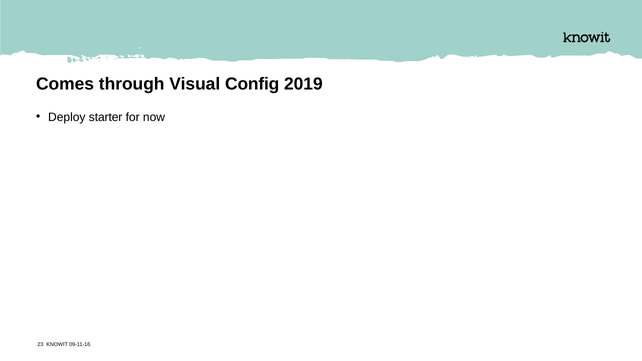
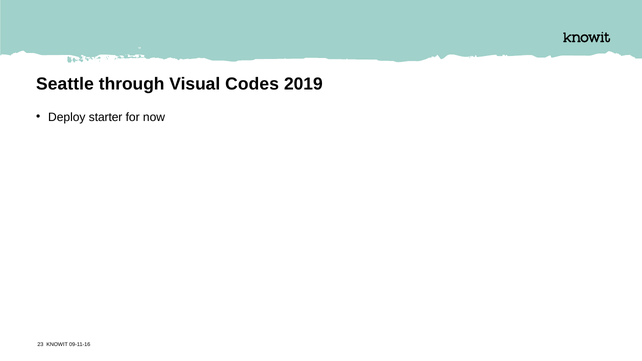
Comes: Comes -> Seattle
Config: Config -> Codes
